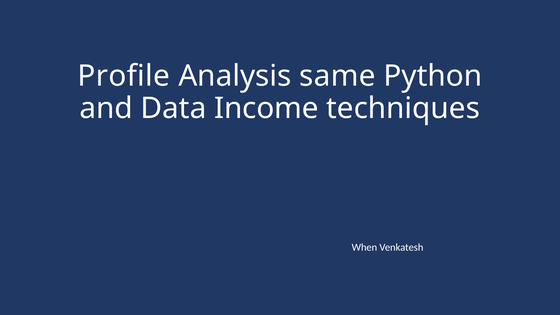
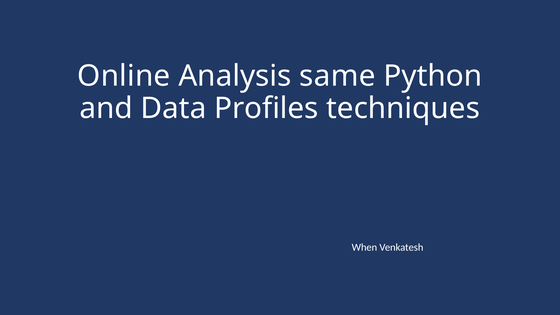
Profile: Profile -> Online
Income: Income -> Profiles
